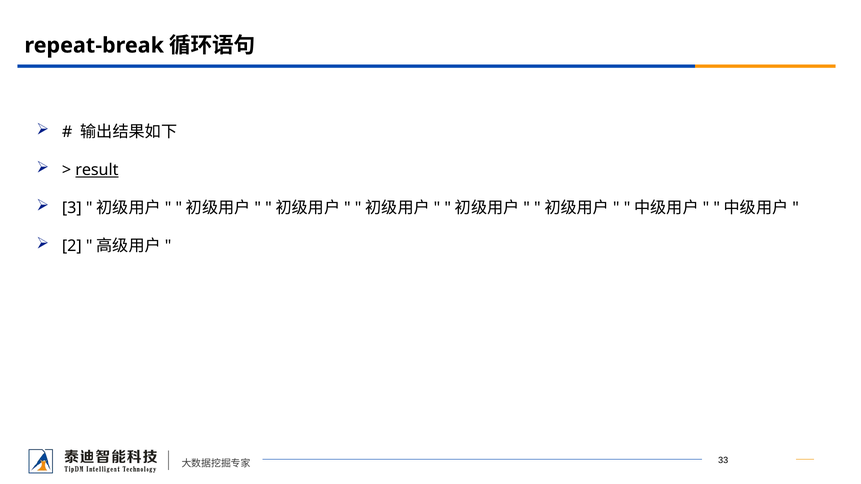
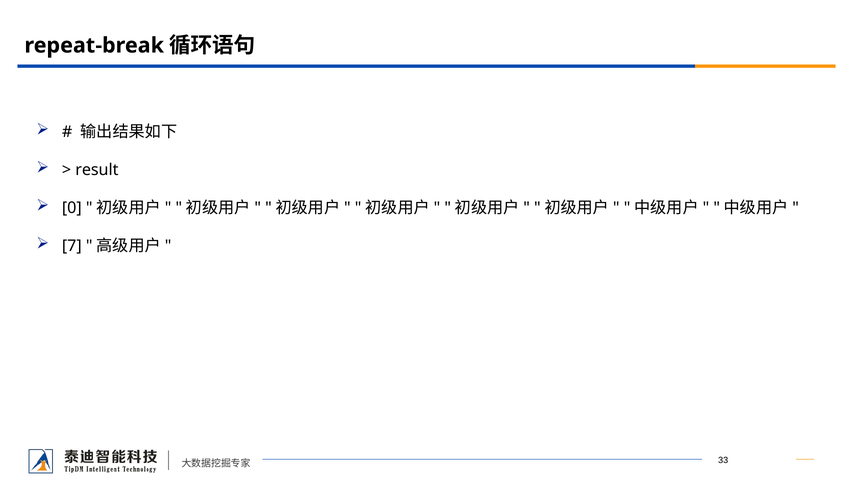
result underline: present -> none
3: 3 -> 0
2: 2 -> 7
